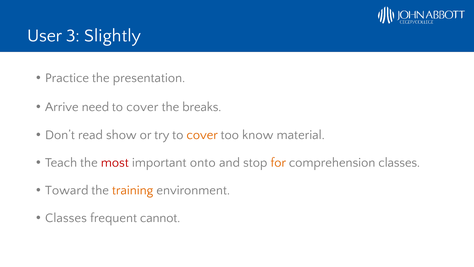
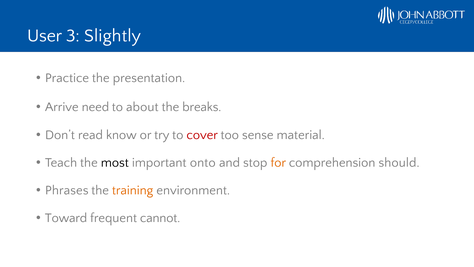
cover at (142, 107): cover -> about
show: show -> know
cover at (202, 135) colour: orange -> red
know: know -> sense
most colour: red -> black
comprehension classes: classes -> should
Toward: Toward -> Phrases
Classes at (66, 218): Classes -> Toward
